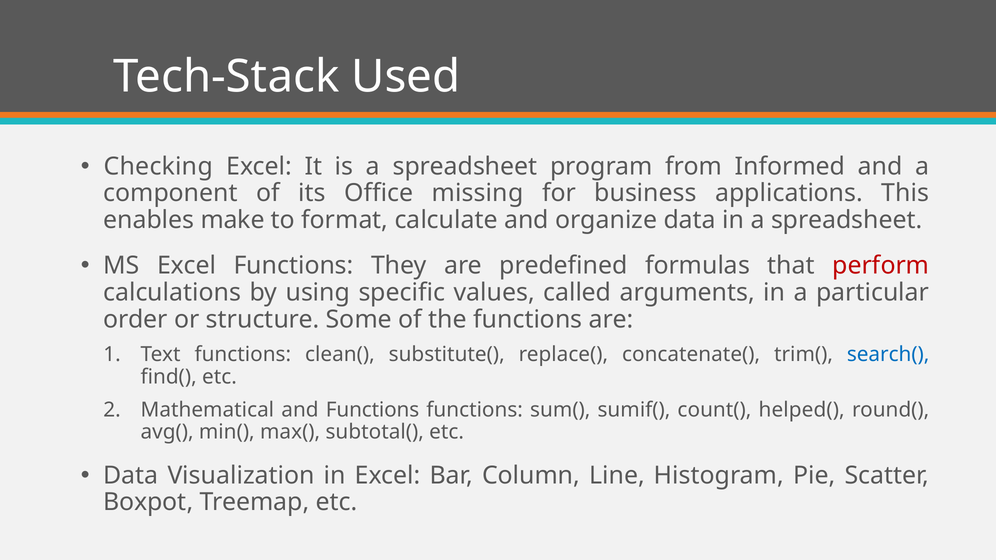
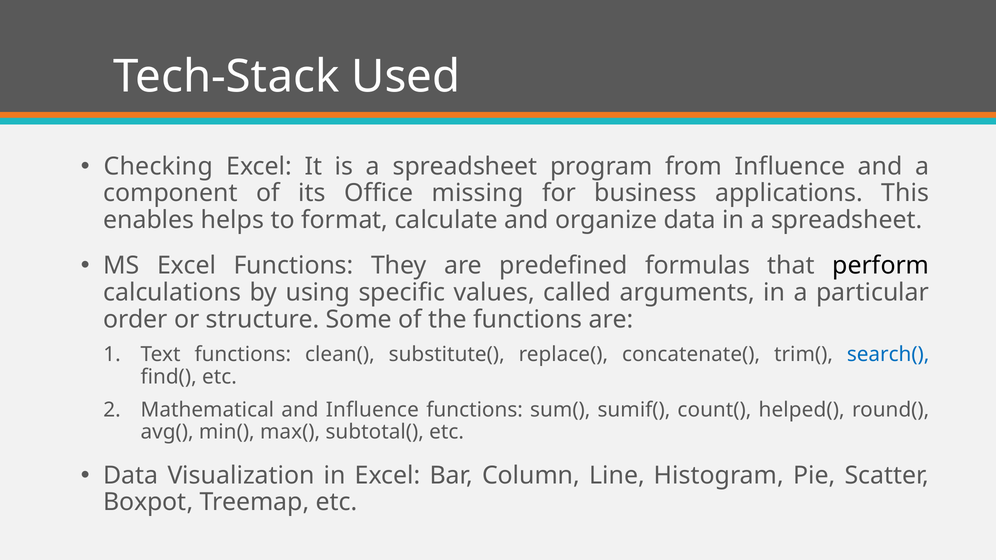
from Informed: Informed -> Influence
make: make -> helps
perform colour: red -> black
and Functions: Functions -> Influence
